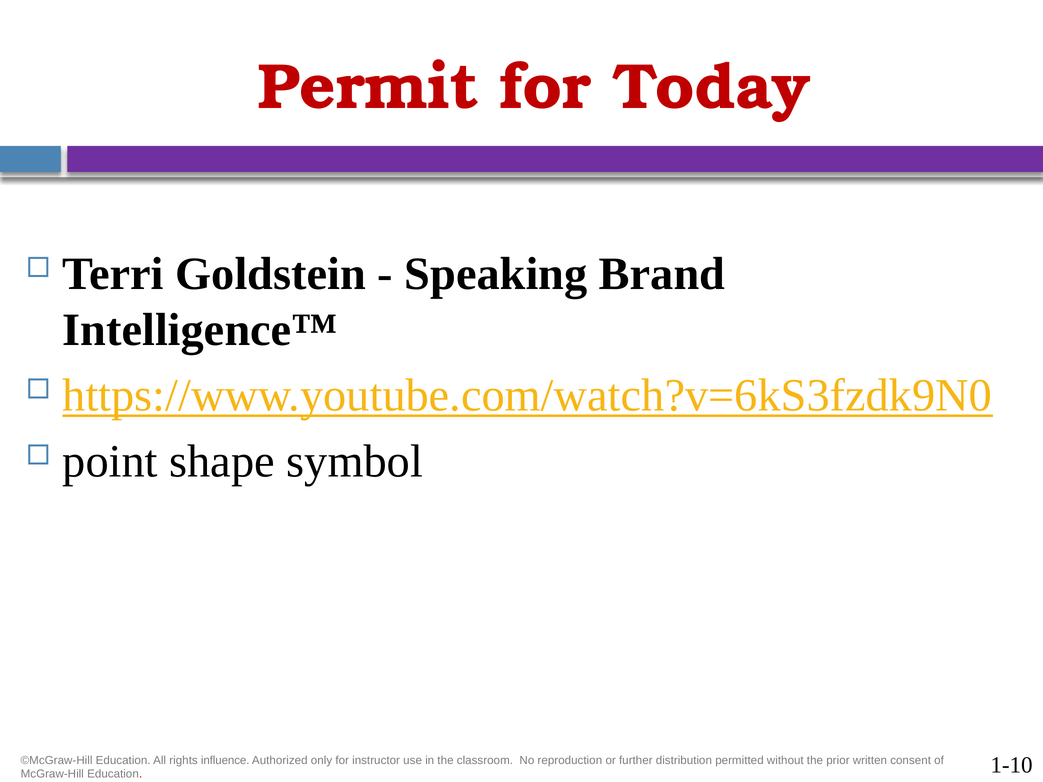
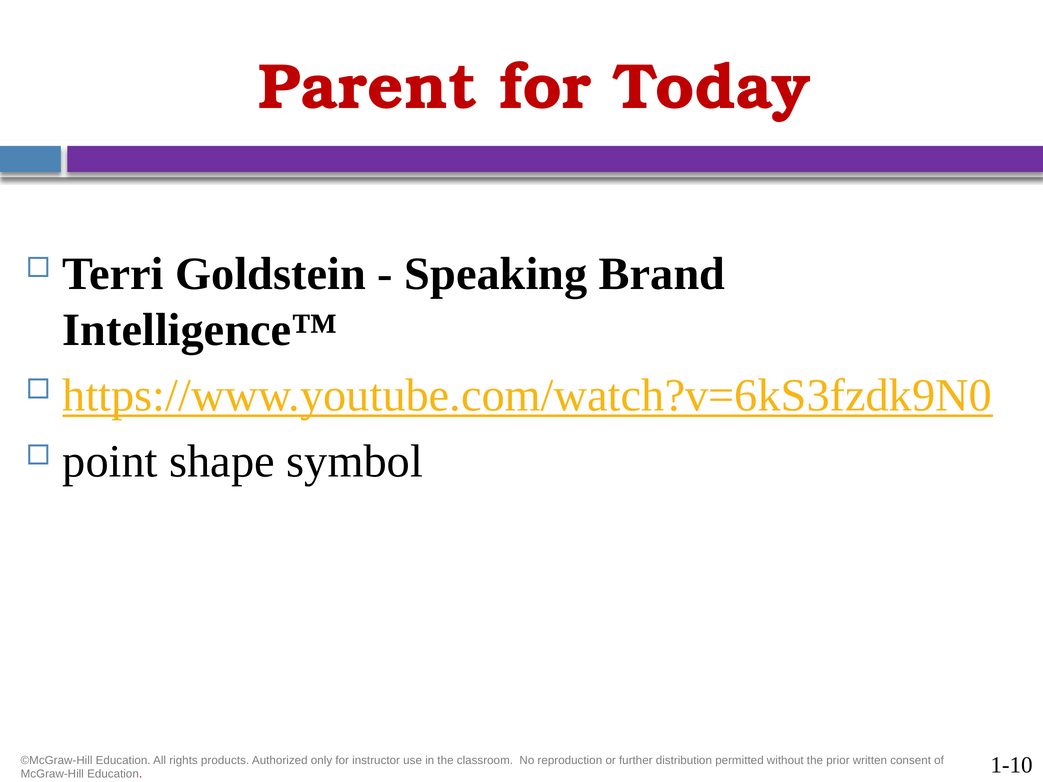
Permit: Permit -> Parent
influence: influence -> products
